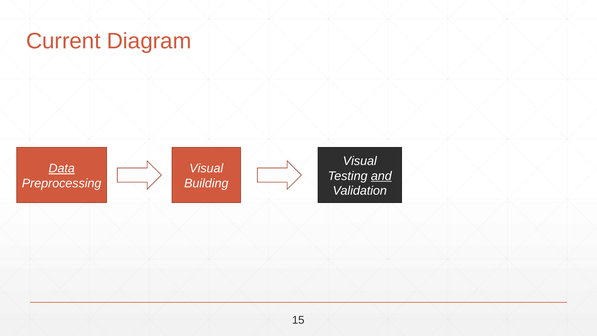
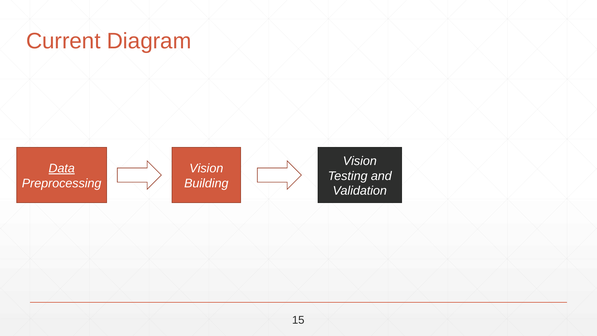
Visual at (360, 161): Visual -> Vision
Visual at (206, 168): Visual -> Vision
and underline: present -> none
